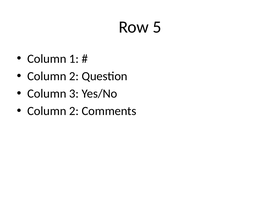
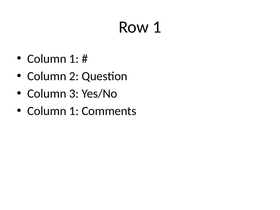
Row 5: 5 -> 1
2 at (74, 111): 2 -> 1
